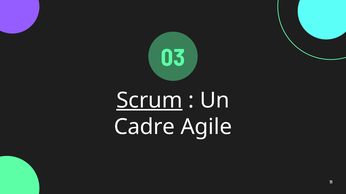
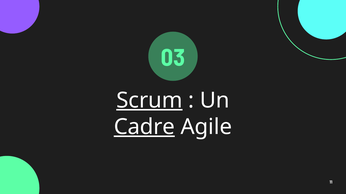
Cadre underline: none -> present
